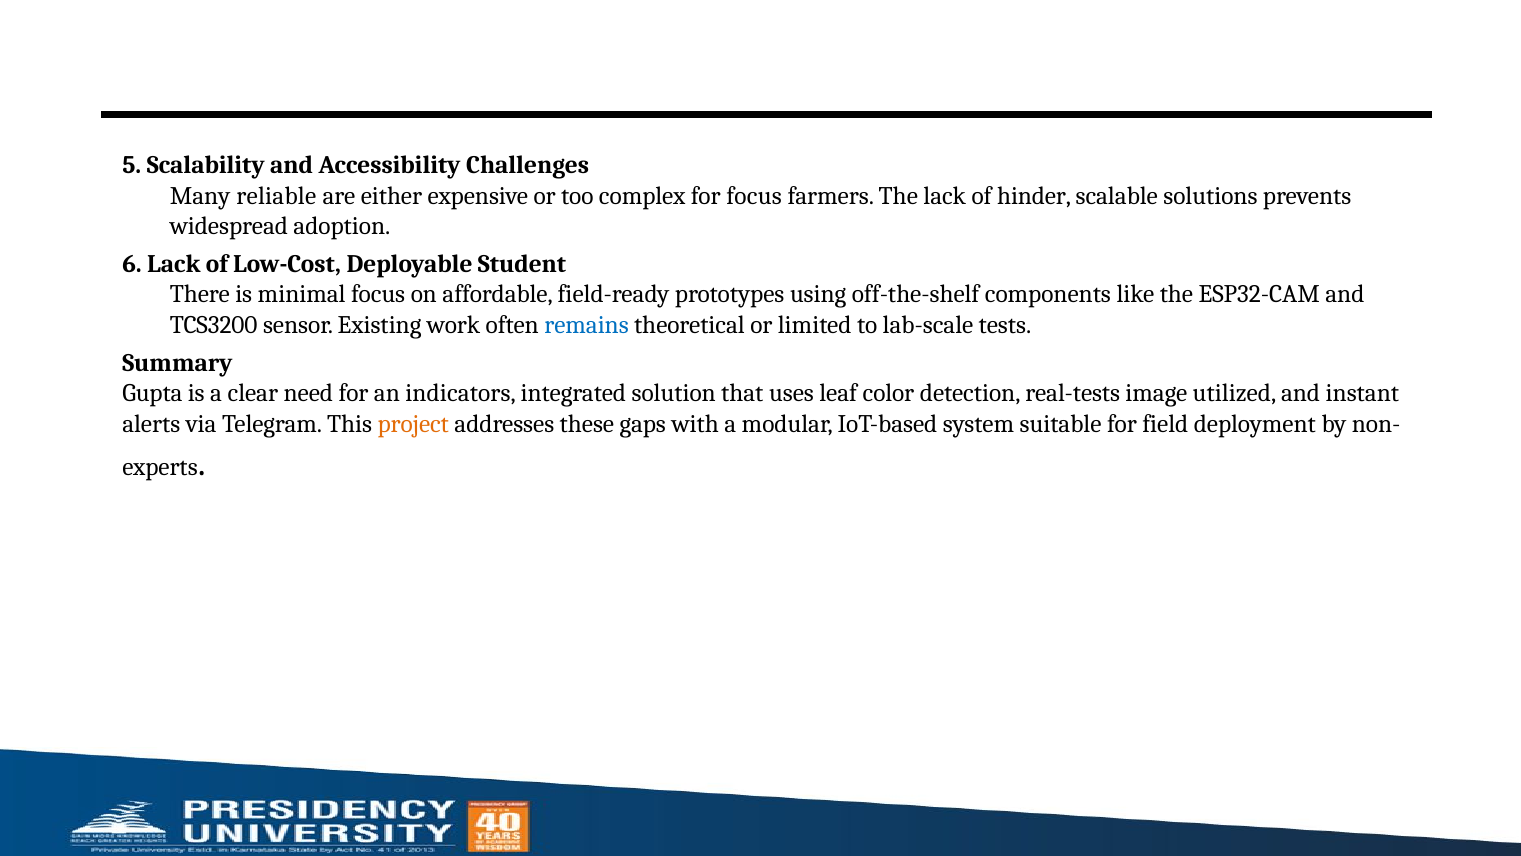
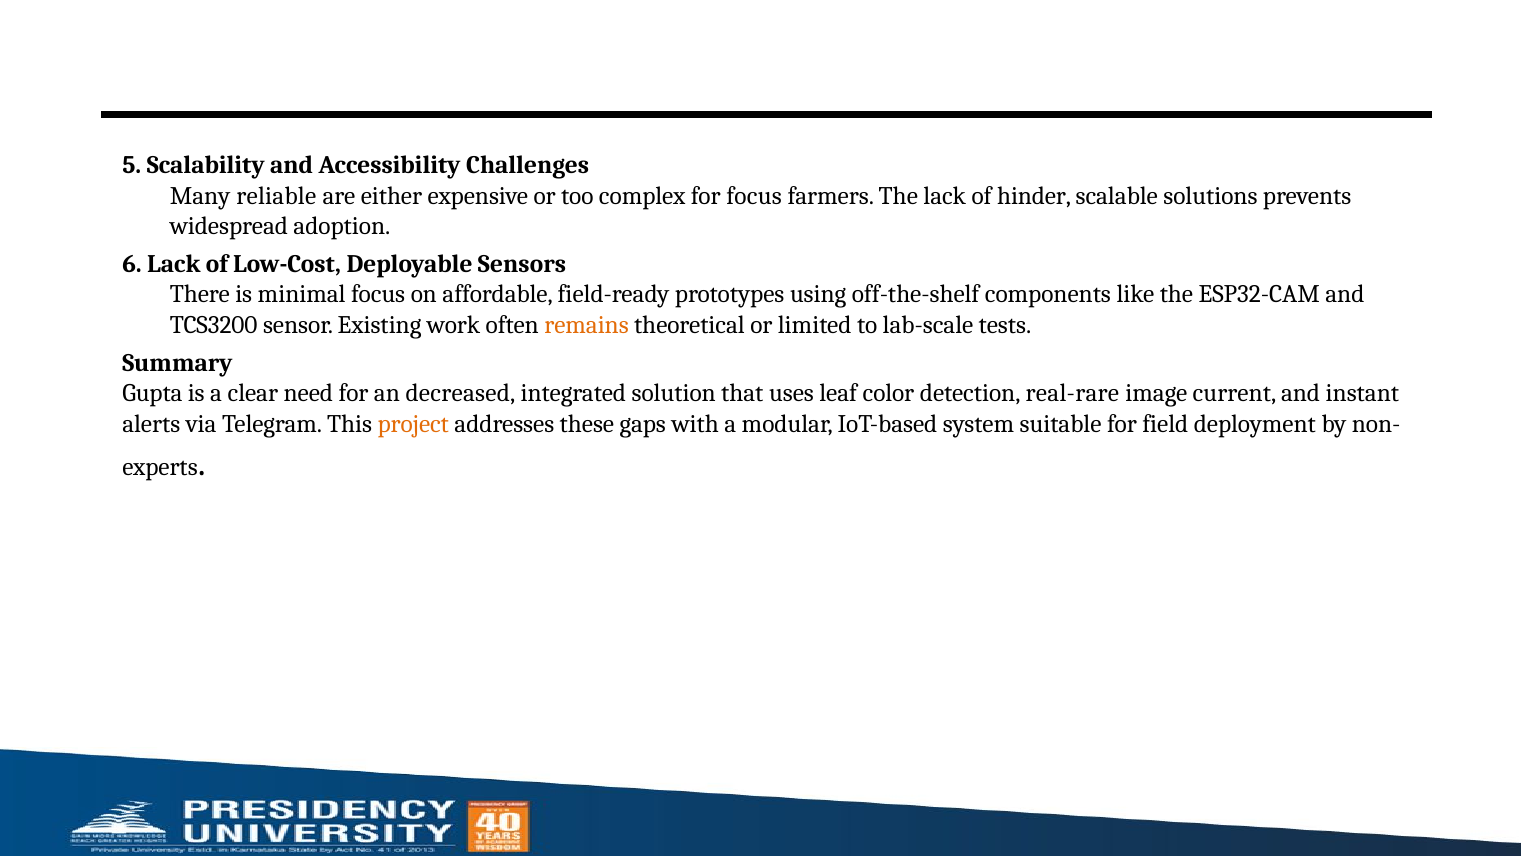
Student: Student -> Sensors
remains colour: blue -> orange
indicators: indicators -> decreased
real-tests: real-tests -> real-rare
utilized: utilized -> current
